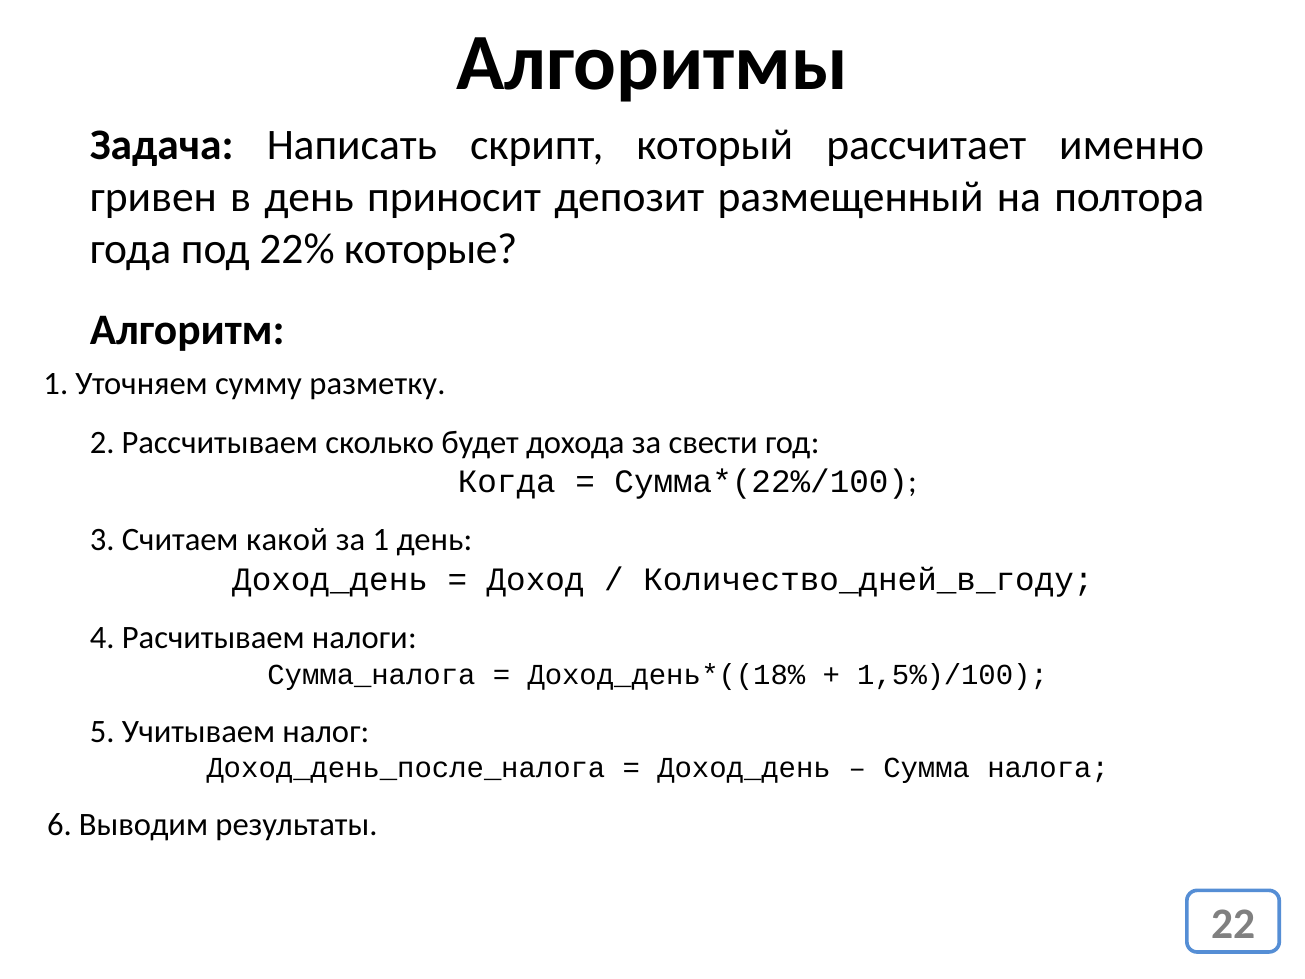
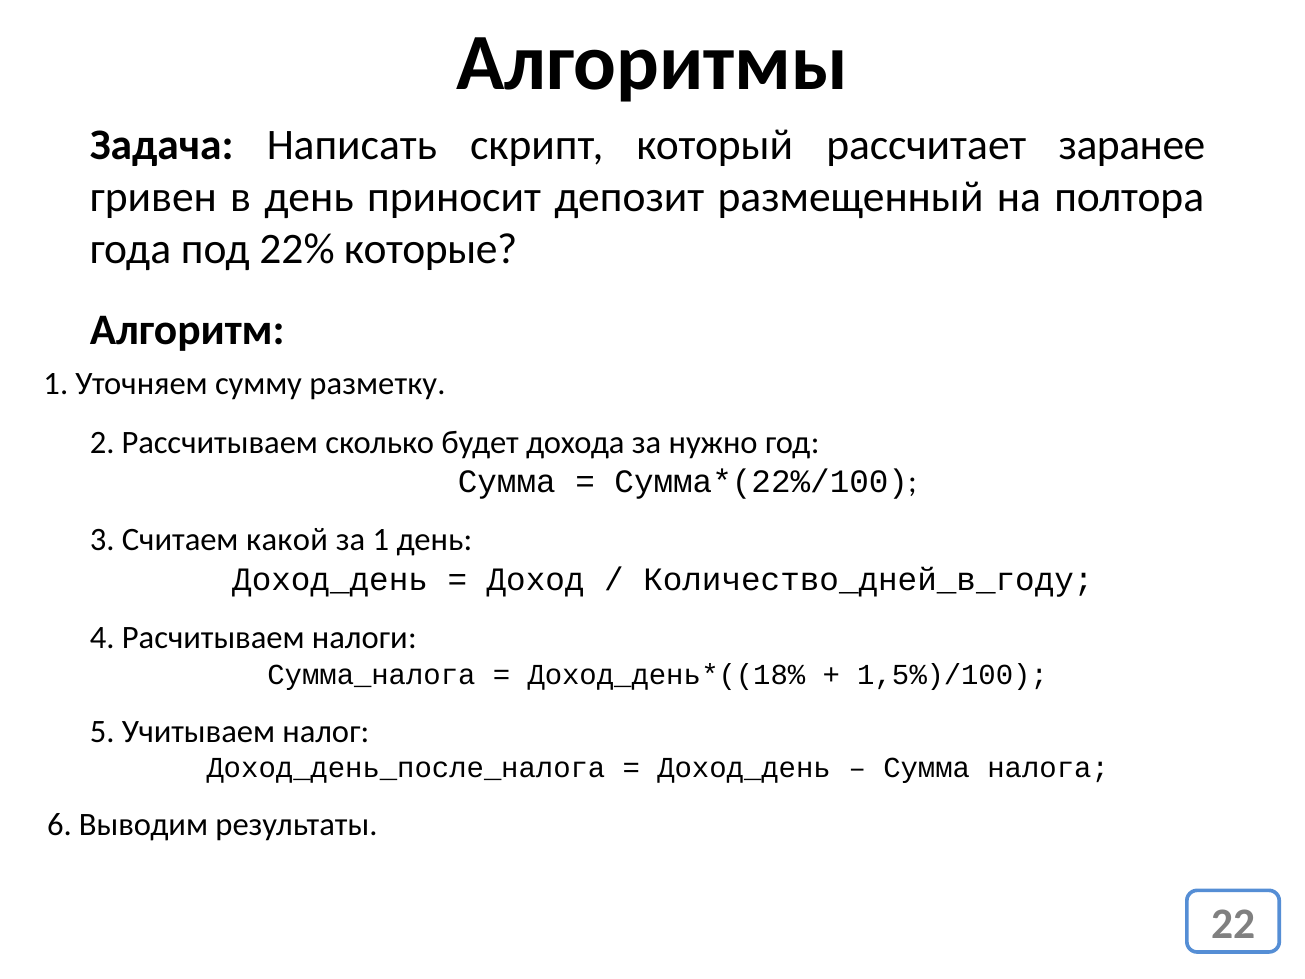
именно: именно -> заранее
свести: свести -> нужно
Когда at (507, 481): Когда -> Сумма
